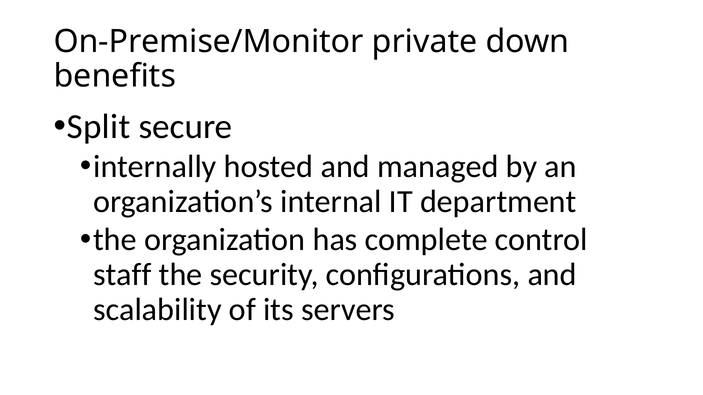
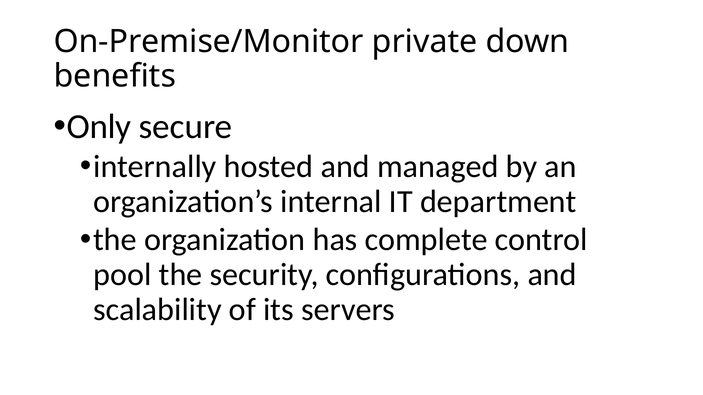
Split: Split -> Only
staff: staff -> pool
